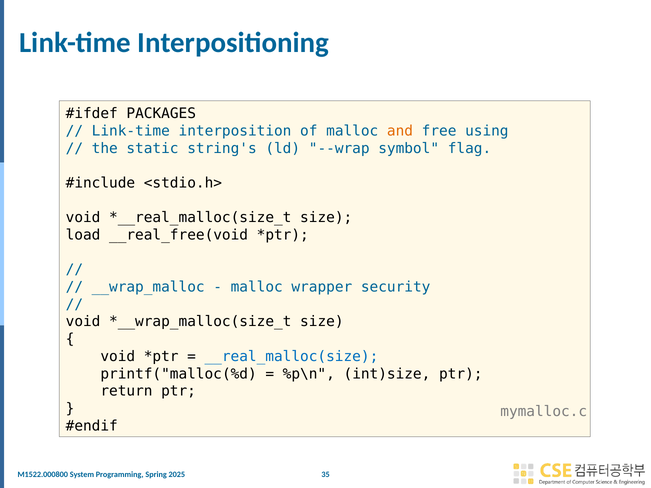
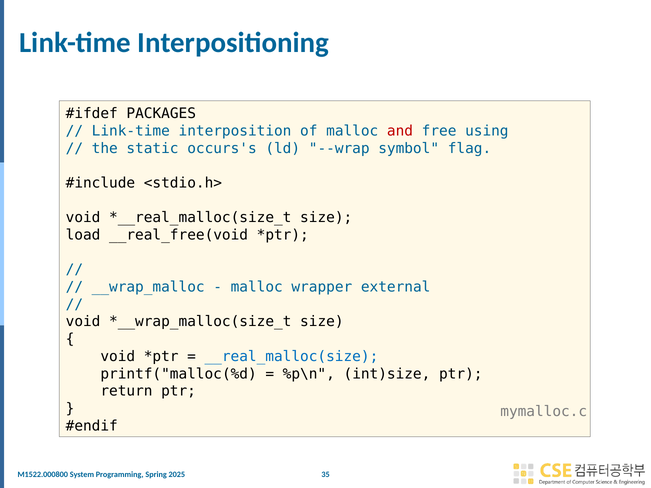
and colour: orange -> red
string's: string's -> occurs's
security: security -> external
